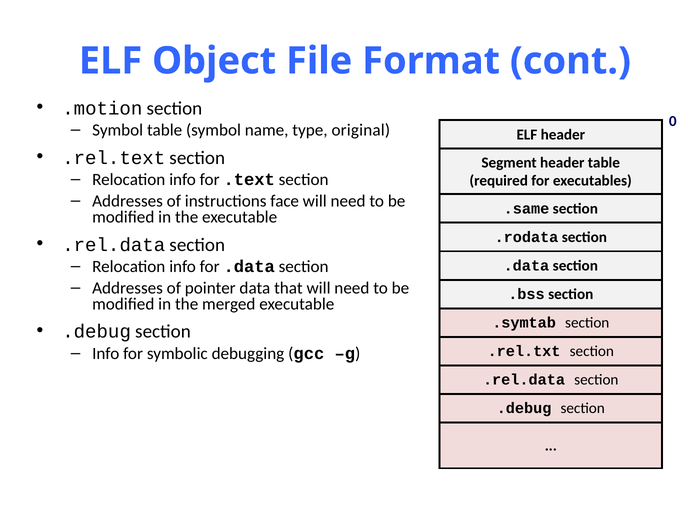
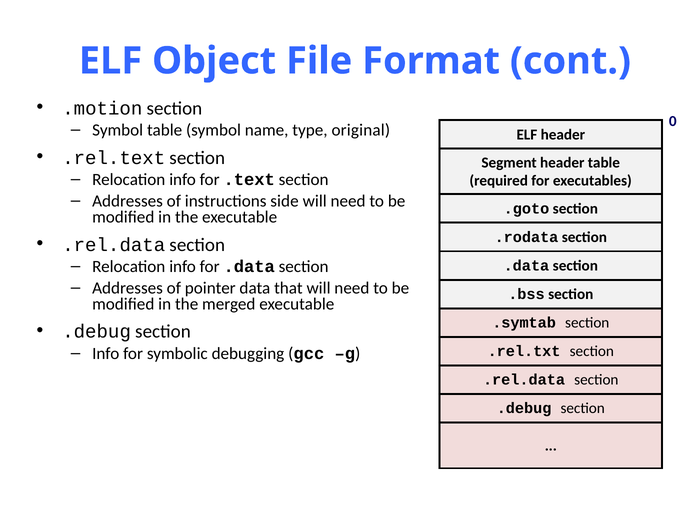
face: face -> side
.same: .same -> .goto
